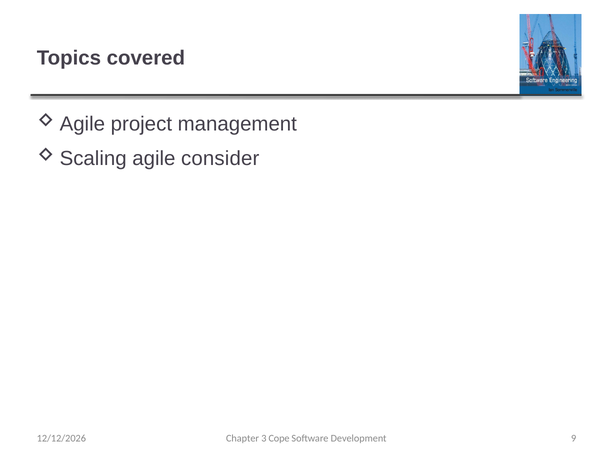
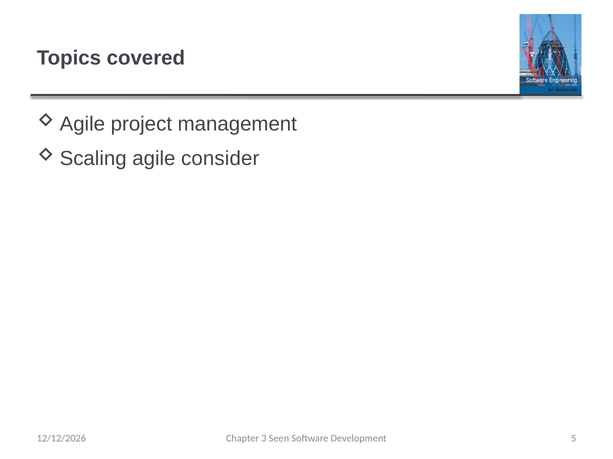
Cope: Cope -> Seen
9: 9 -> 5
